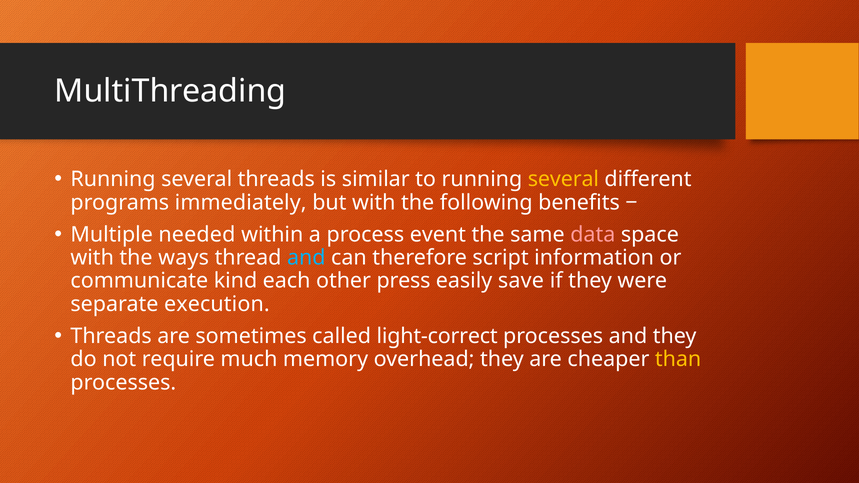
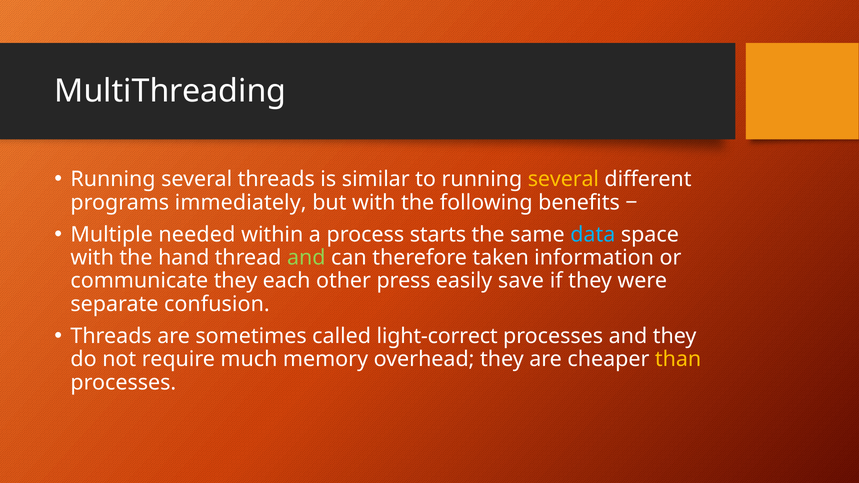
event: event -> starts
data colour: pink -> light blue
ways: ways -> hand
and at (306, 258) colour: light blue -> light green
script: script -> taken
communicate kind: kind -> they
execution: execution -> confusion
